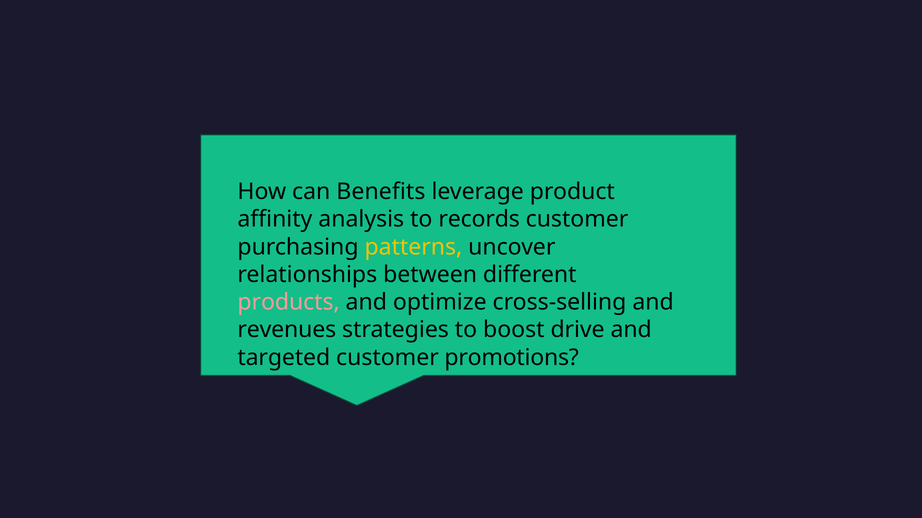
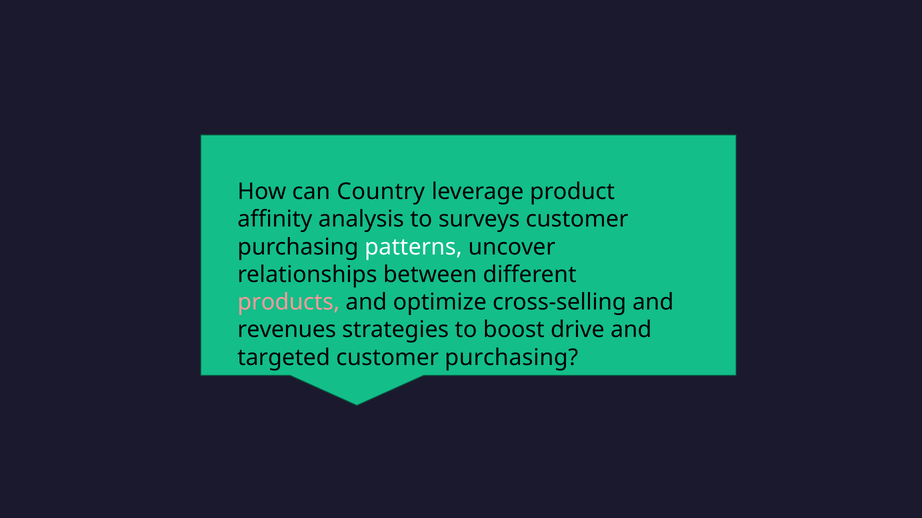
Benefits: Benefits -> Country
records: records -> surveys
patterns colour: yellow -> white
promotions at (512, 358): promotions -> purchasing
